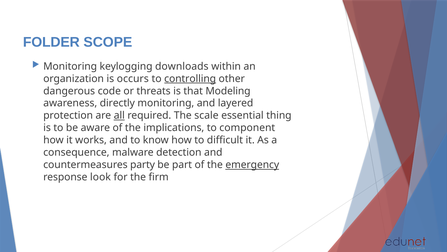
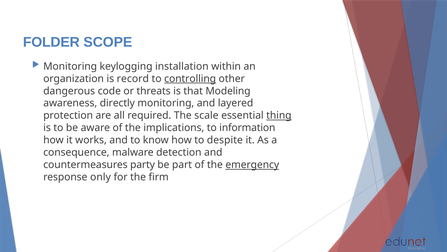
downloads: downloads -> installation
occurs: occurs -> record
all underline: present -> none
thing underline: none -> present
component: component -> information
difficult: difficult -> despite
look: look -> only
